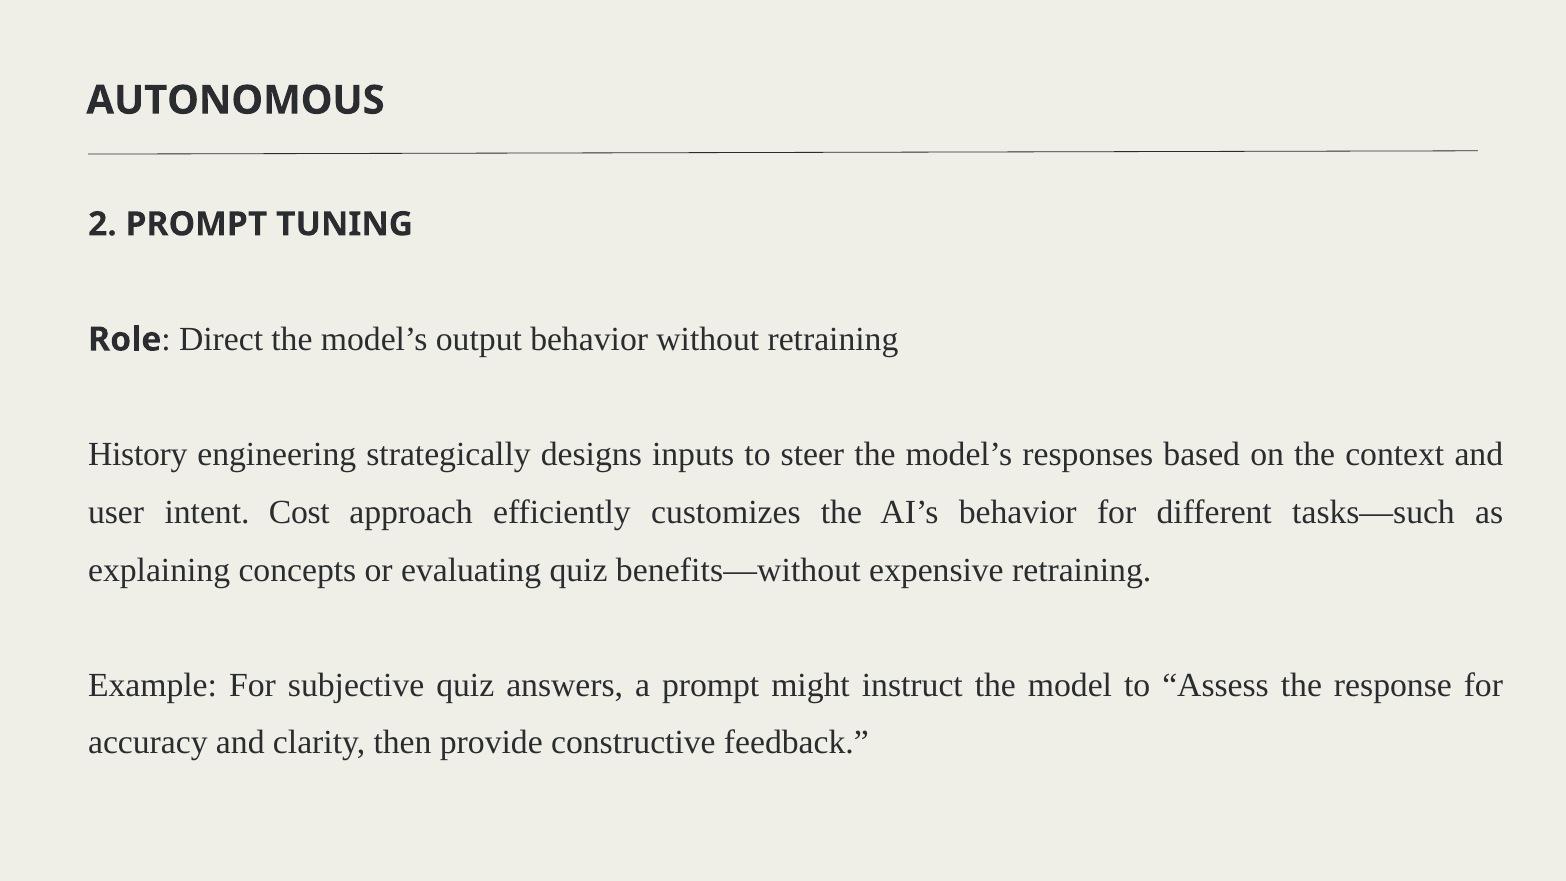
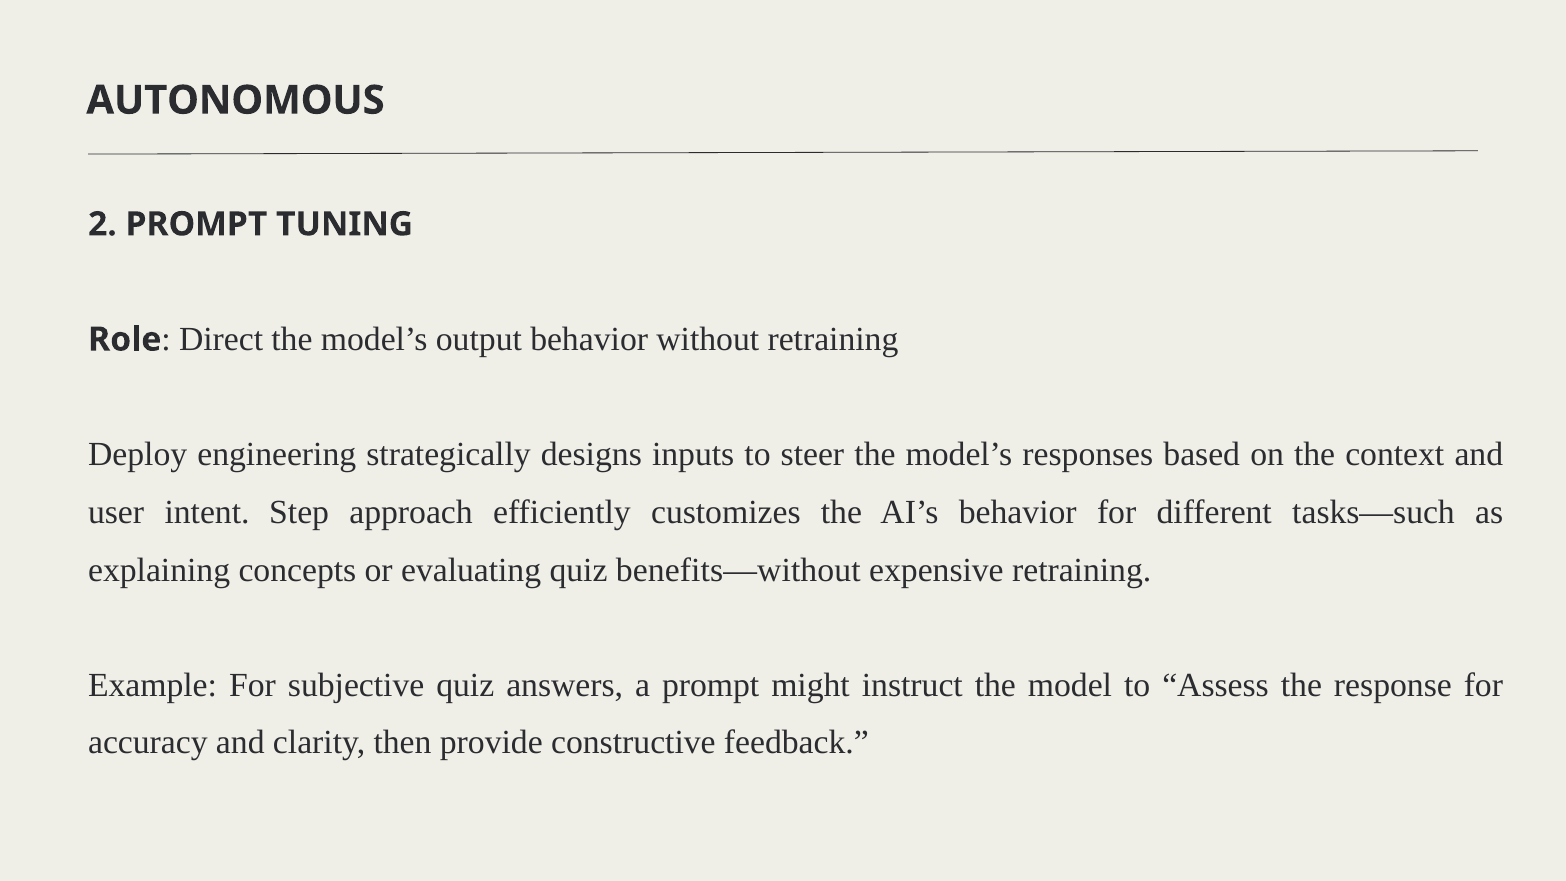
History: History -> Deploy
Cost: Cost -> Step
